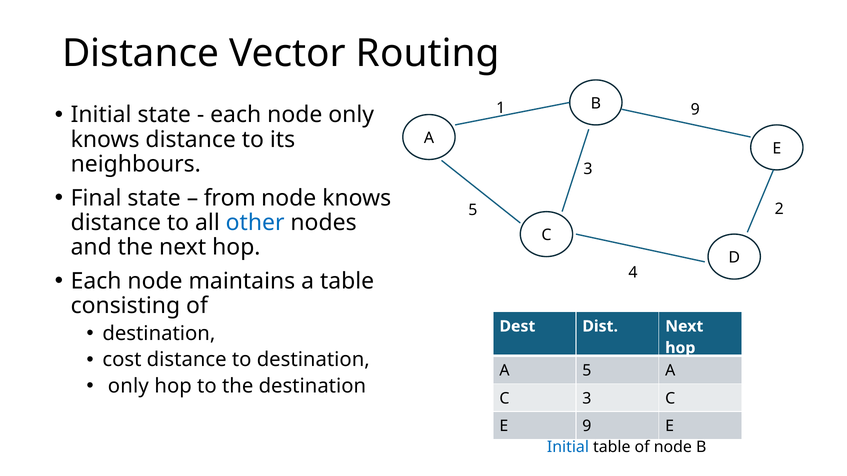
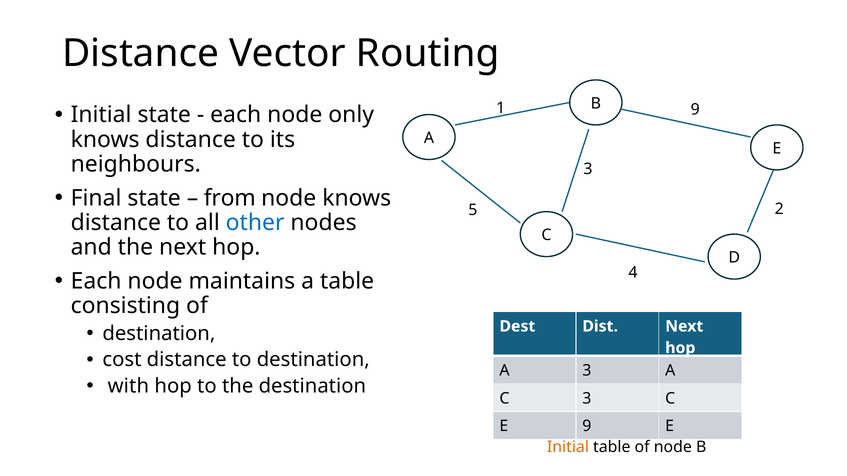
A 5: 5 -> 3
only at (128, 386): only -> with
Initial at (568, 447) colour: blue -> orange
